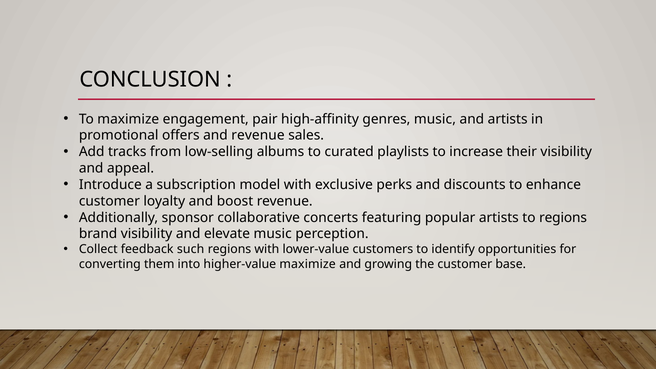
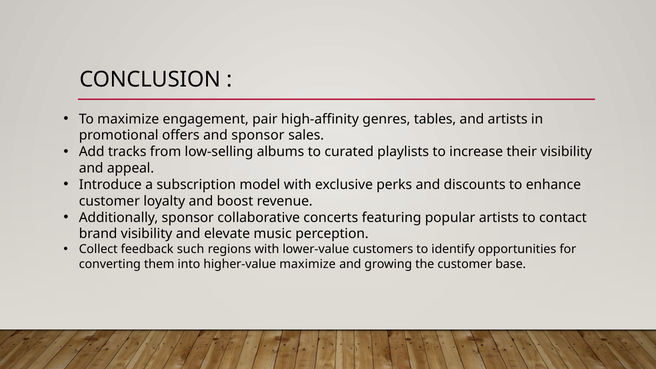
genres music: music -> tables
and revenue: revenue -> sponsor
to regions: regions -> contact
